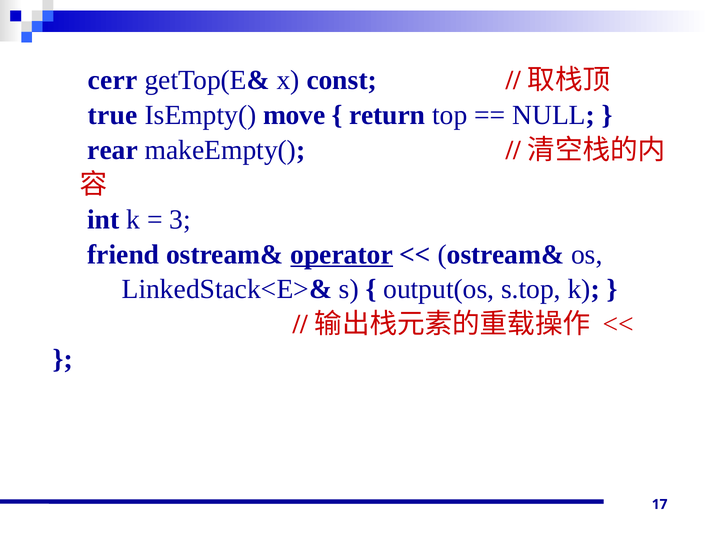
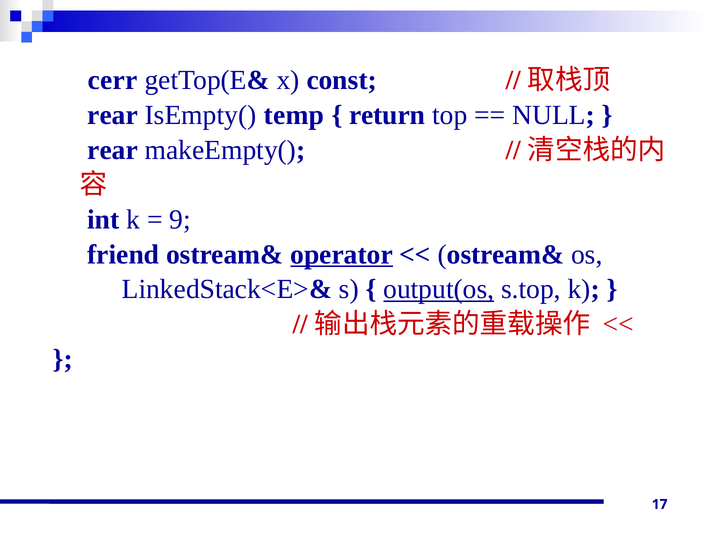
true at (112, 115): true -> rear
move: move -> temp
3: 3 -> 9
output(os underline: none -> present
